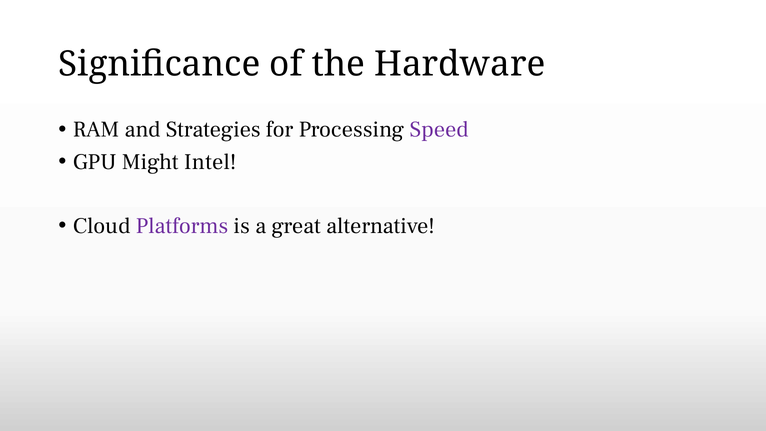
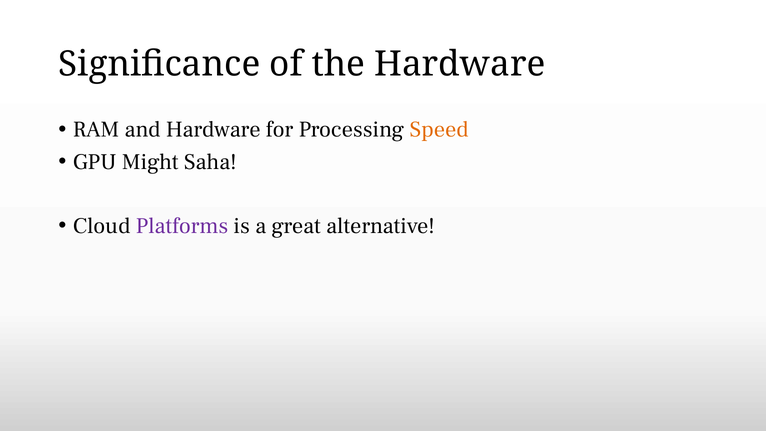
and Strategies: Strategies -> Hardware
Speed colour: purple -> orange
Intel: Intel -> Saha
